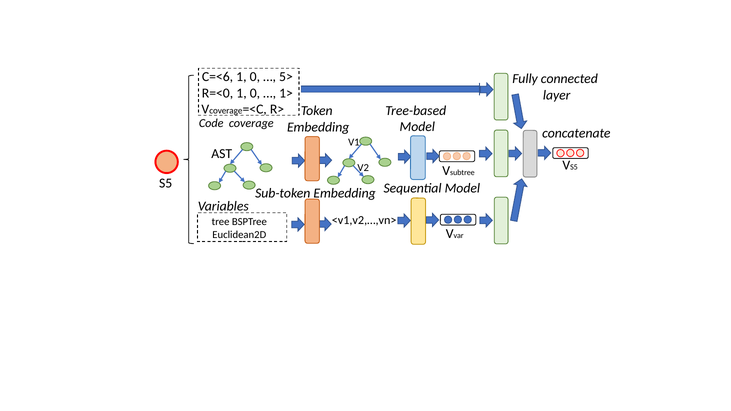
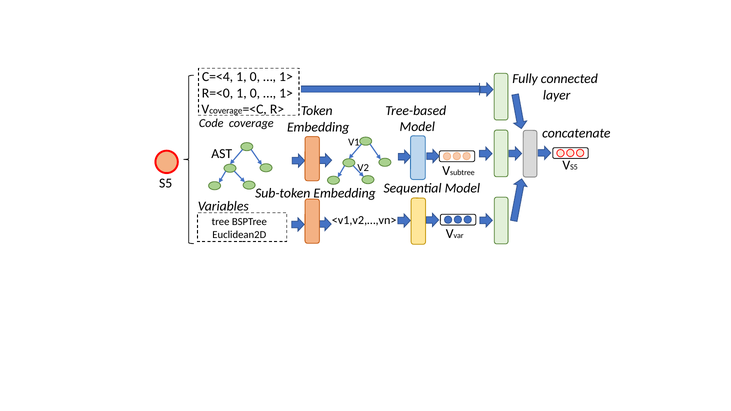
C=<6: C=<6 -> C=<4
5> at (286, 77): 5> -> 1>
